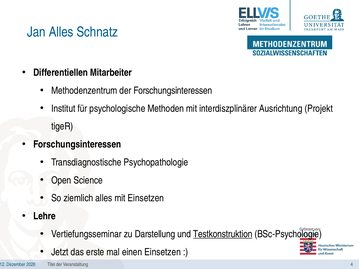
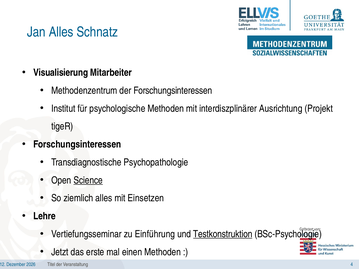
Differentiellen: Differentiellen -> Visualisierung
Science underline: none -> present
Darstellung: Darstellung -> Einführung
einen Einsetzen: Einsetzen -> Methoden
